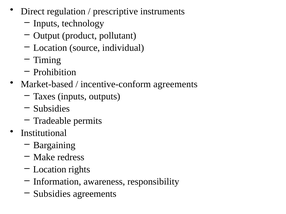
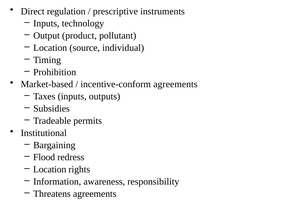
Make: Make -> Flood
Subsidies at (52, 194): Subsidies -> Threatens
